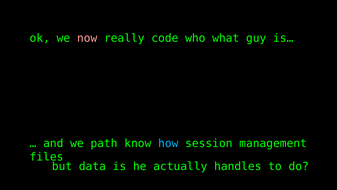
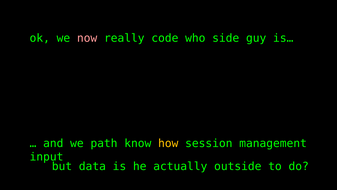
what: what -> side
how colour: light blue -> yellow
files: files -> input
handles: handles -> outside
